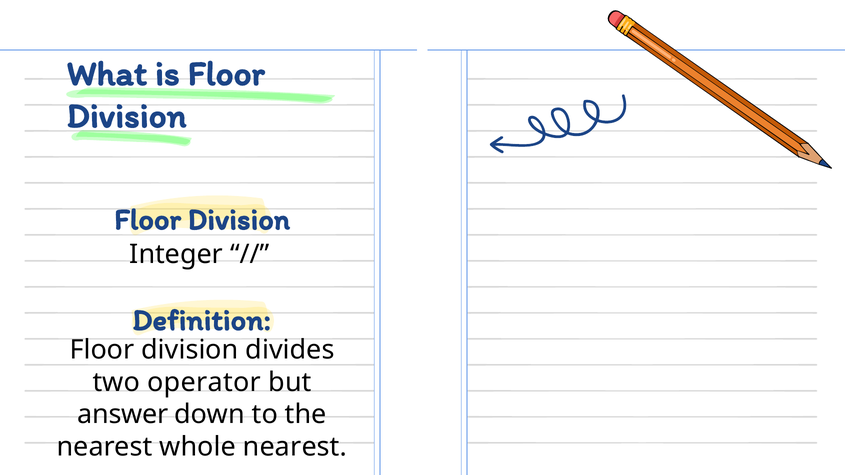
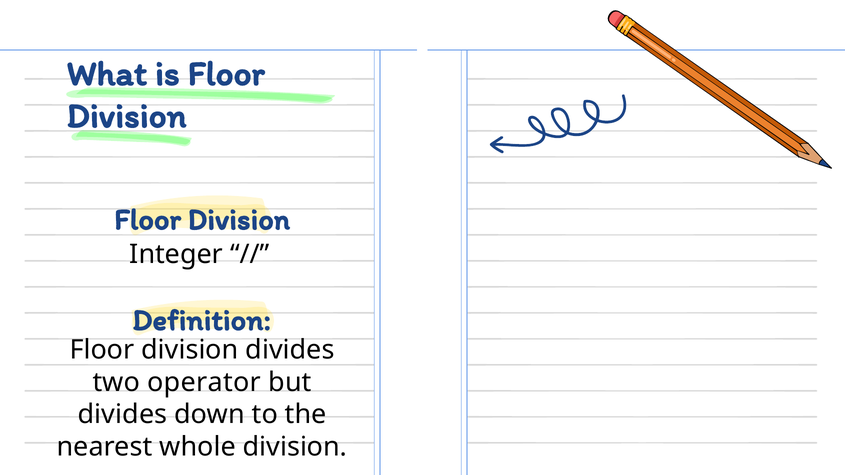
answer at (123, 415): answer -> divides
whole nearest: nearest -> division
